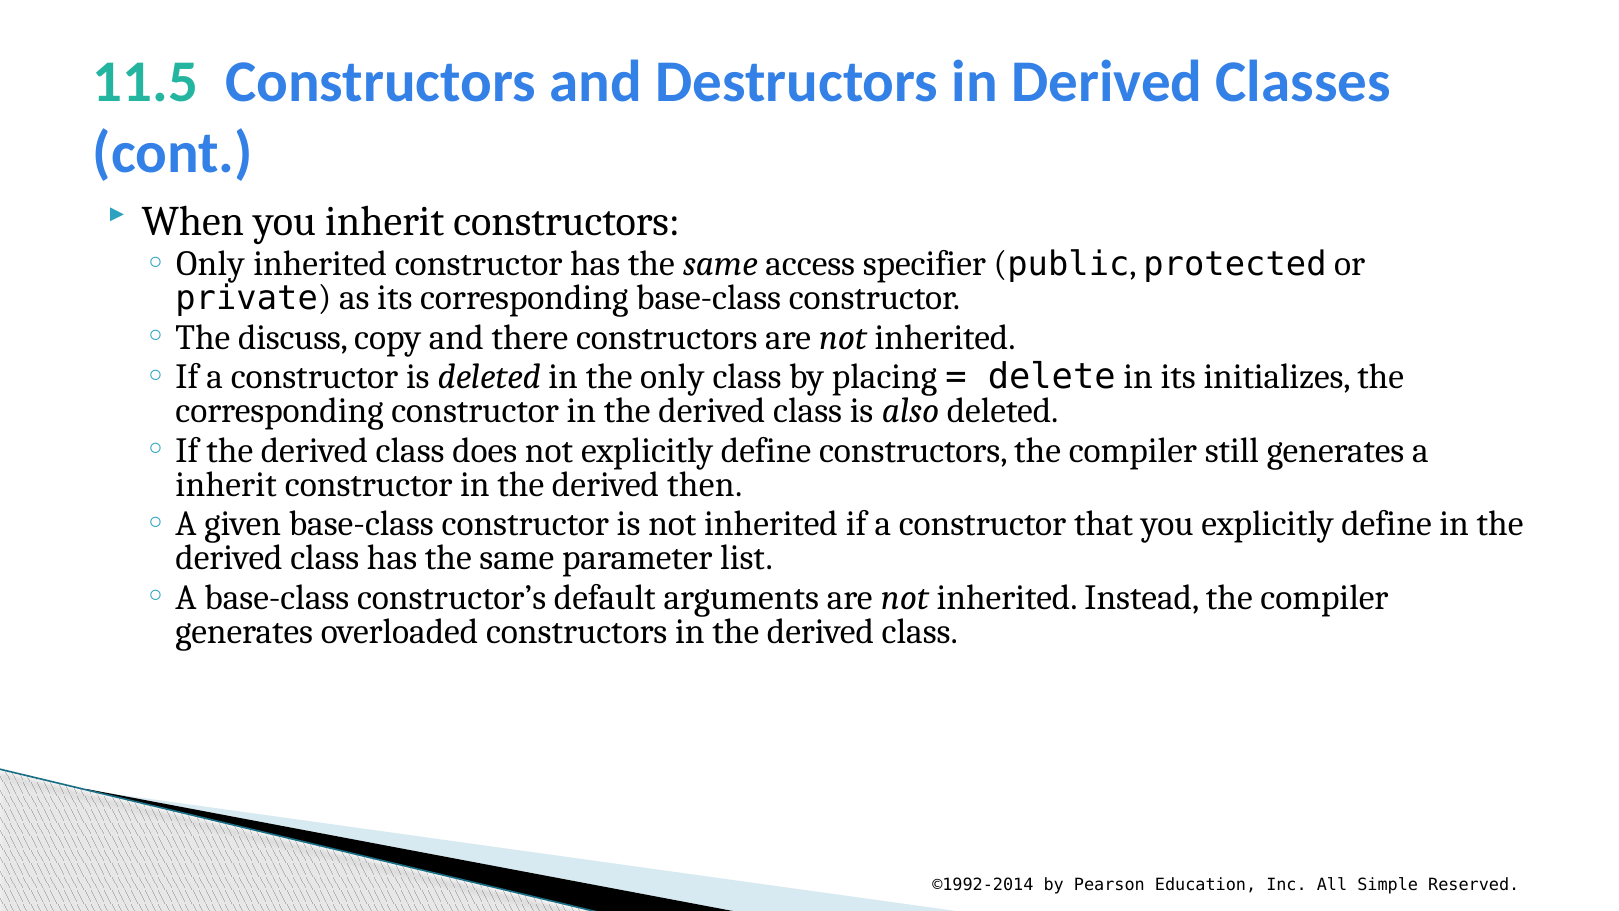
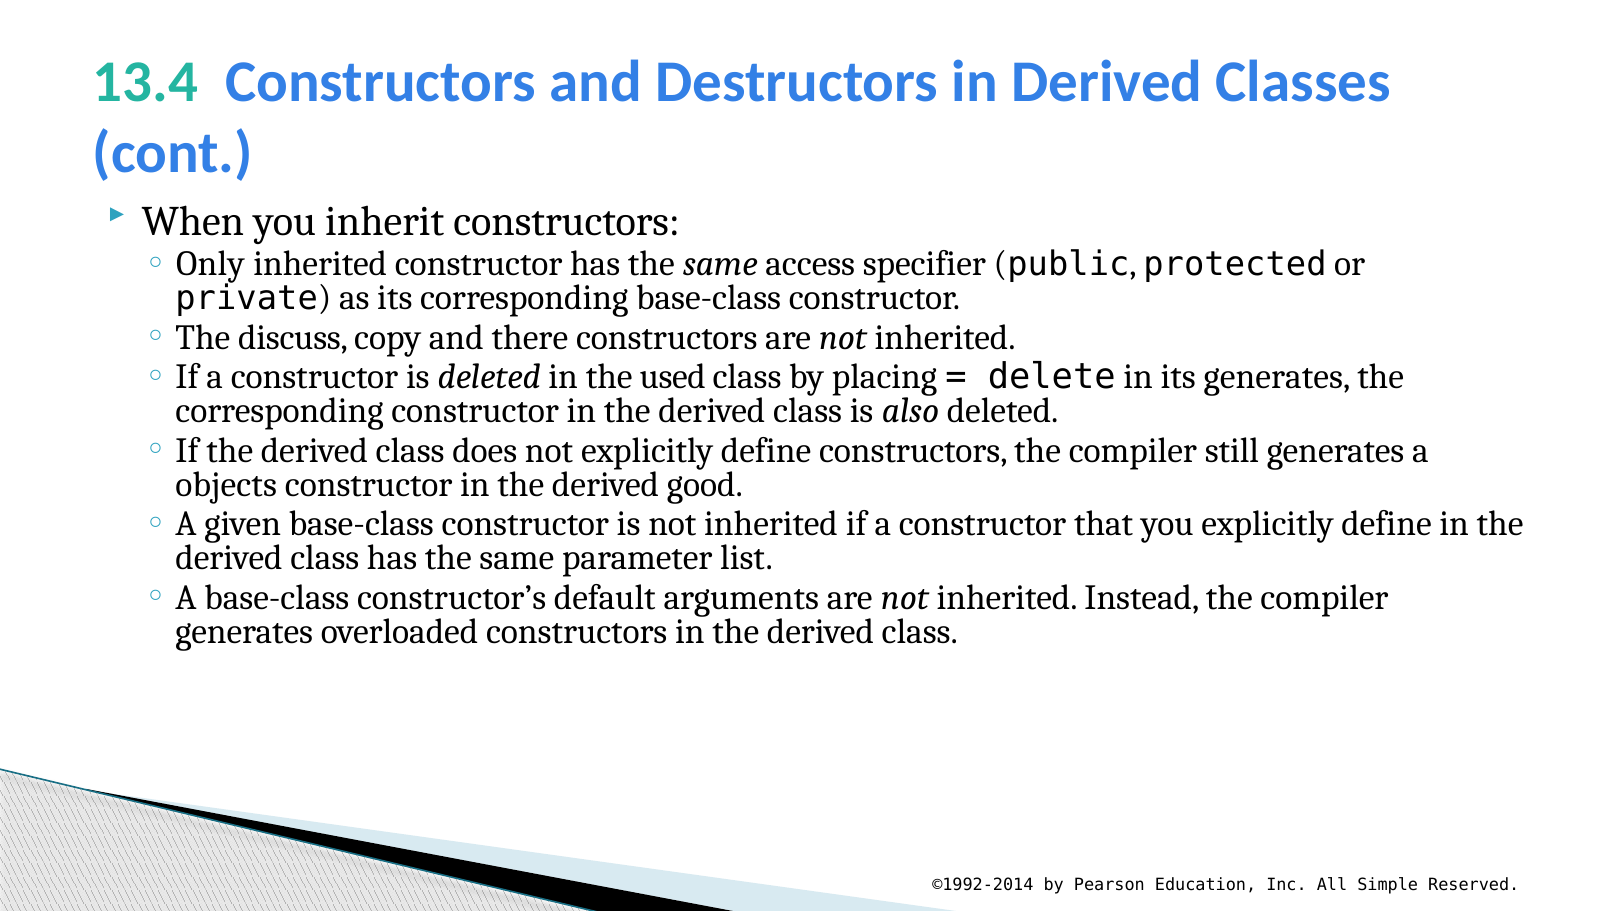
11.5: 11.5 -> 13.4
the only: only -> used
its initializes: initializes -> generates
inherit at (226, 485): inherit -> objects
then: then -> good
